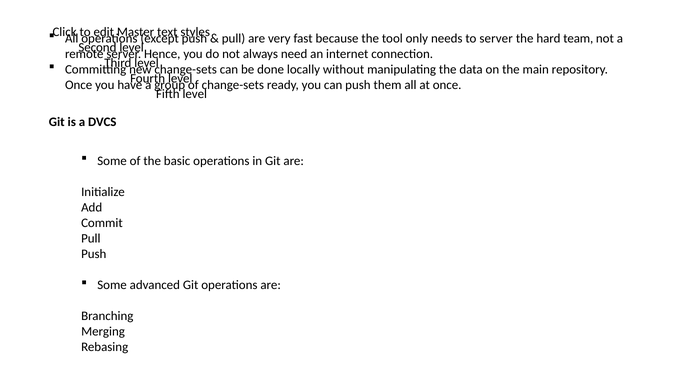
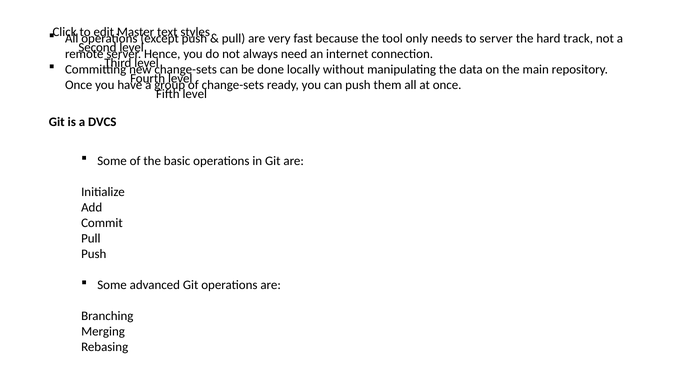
team: team -> track
